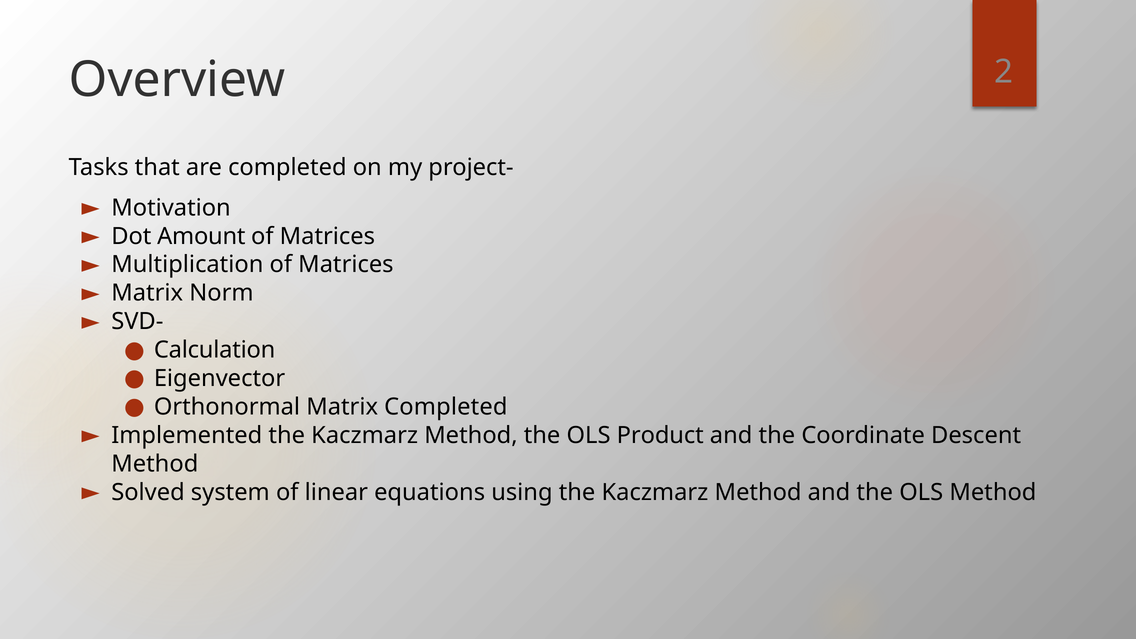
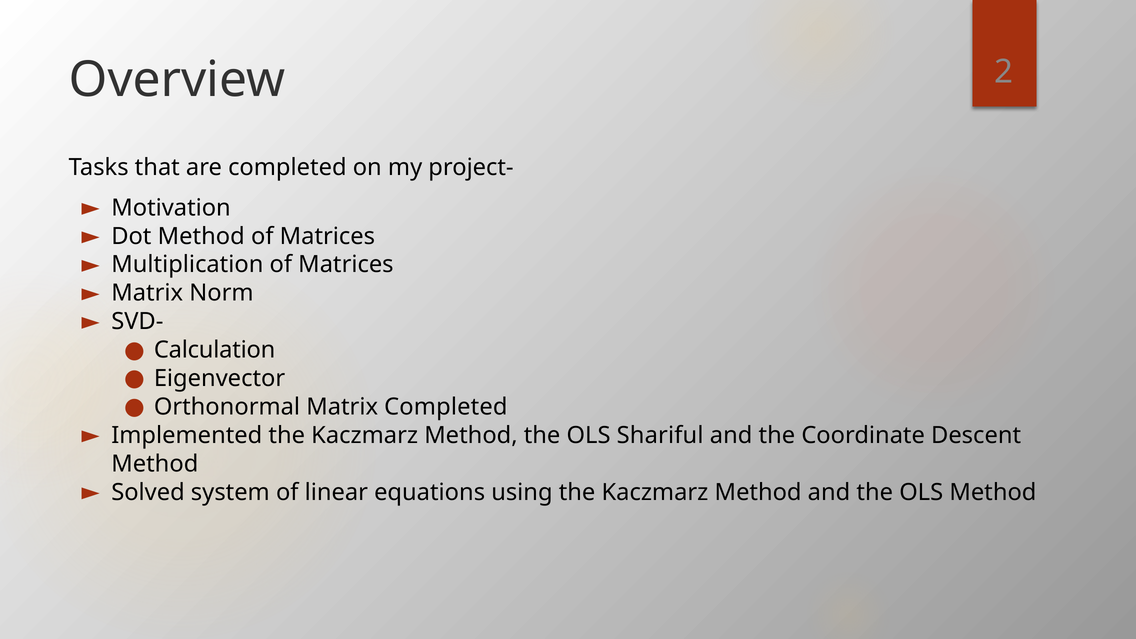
Dot Amount: Amount -> Method
Product: Product -> Shariful
